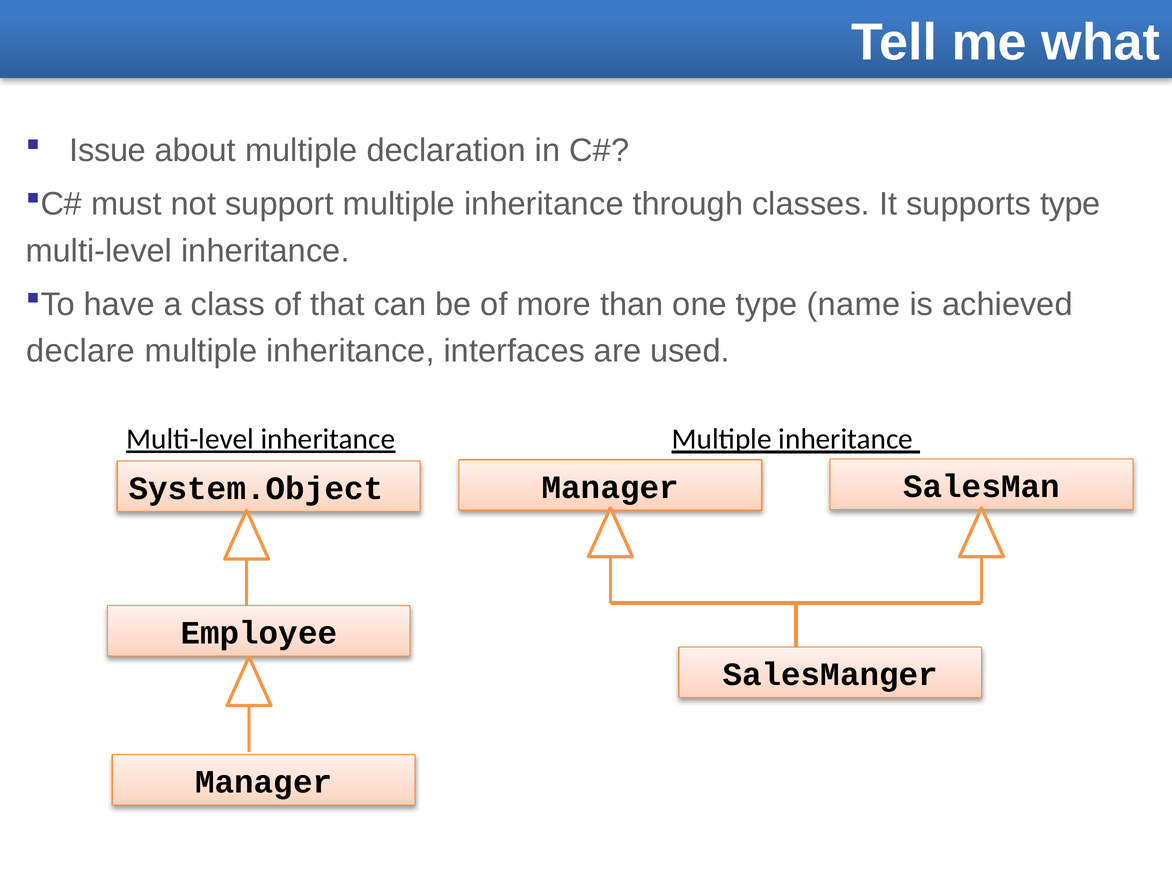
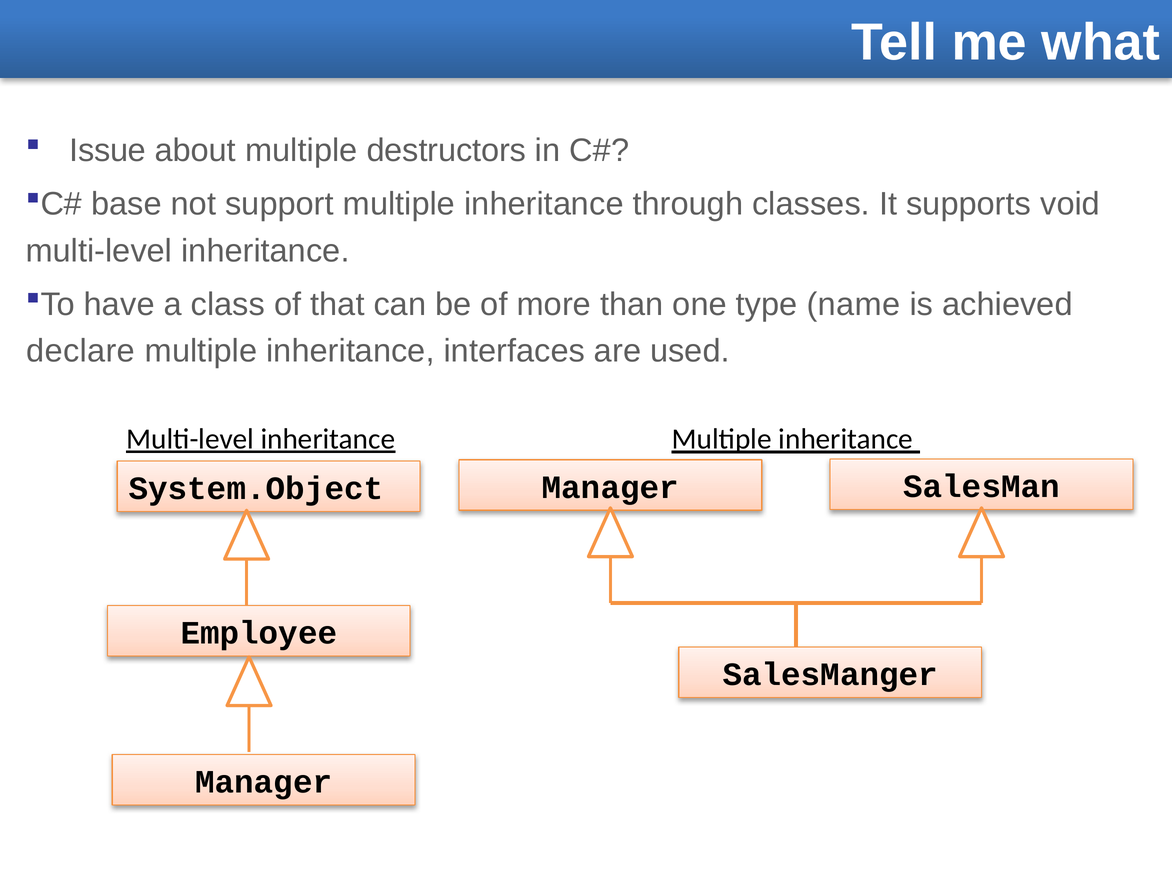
declaration: declaration -> destructors
must: must -> base
supports type: type -> void
